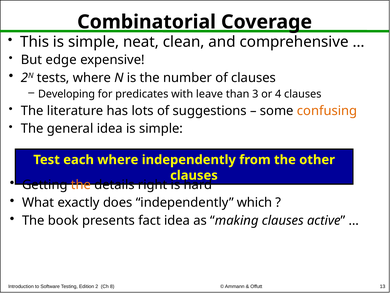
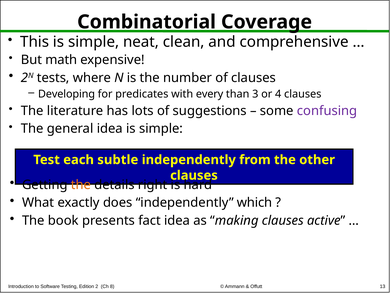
edge: edge -> math
leave: leave -> every
confusing colour: orange -> purple
each where: where -> subtle
